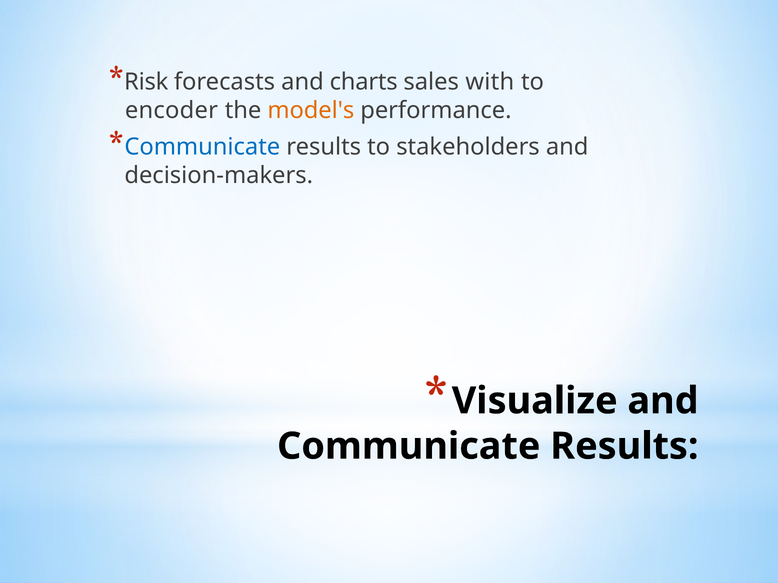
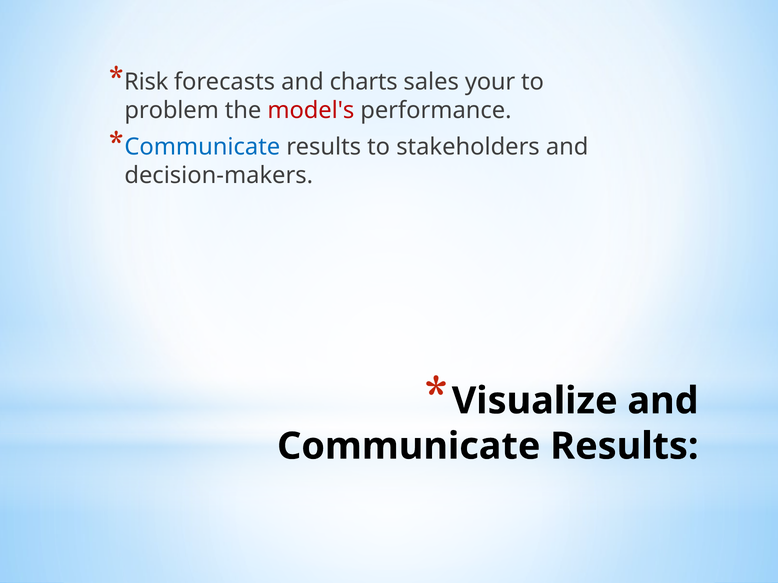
with: with -> your
encoder: encoder -> problem
model's colour: orange -> red
